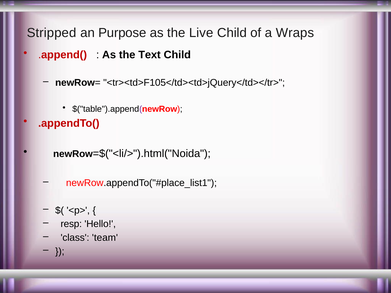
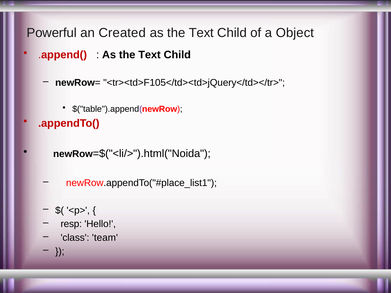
Stripped: Stripped -> Powerful
Purpose: Purpose -> Created
Live at (201, 33): Live -> Text
Wraps: Wraps -> Object
